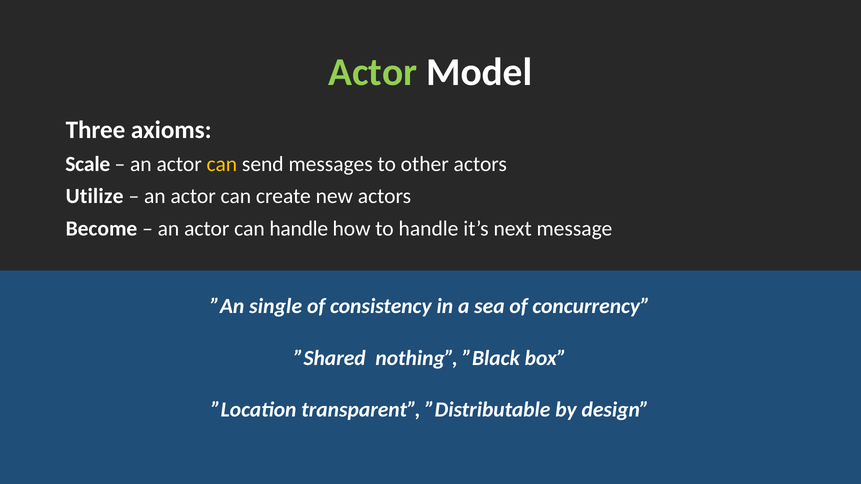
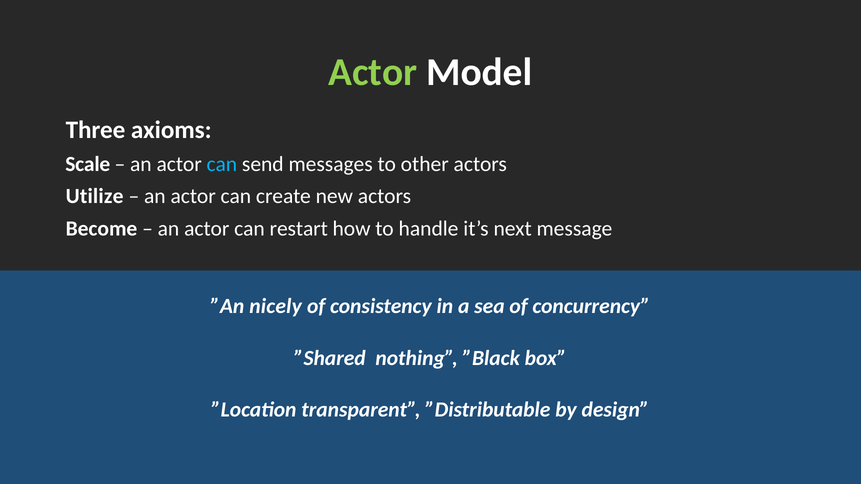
can at (222, 164) colour: yellow -> light blue
can handle: handle -> restart
single: single -> nicely
